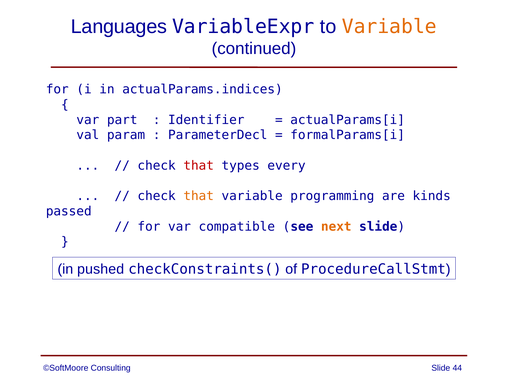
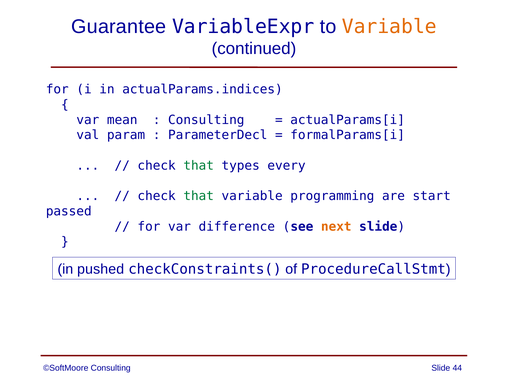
Languages: Languages -> Guarantee
part: part -> mean
Identifier at (206, 120): Identifier -> Consulting
that at (199, 166) colour: red -> green
that at (199, 196) colour: orange -> green
kinds: kinds -> start
compatible: compatible -> difference
